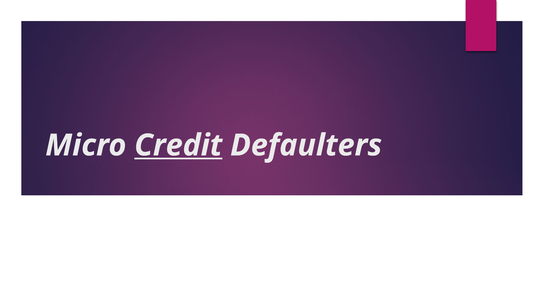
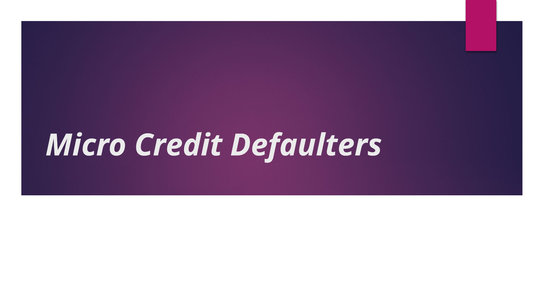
Credit underline: present -> none
